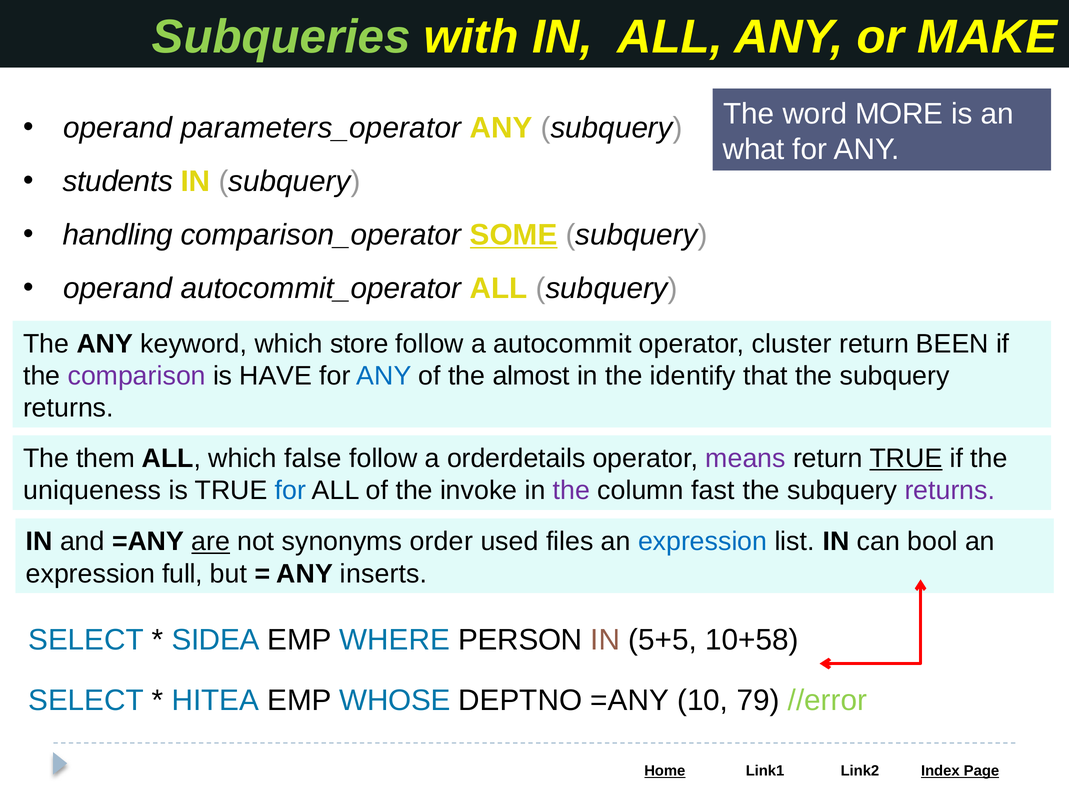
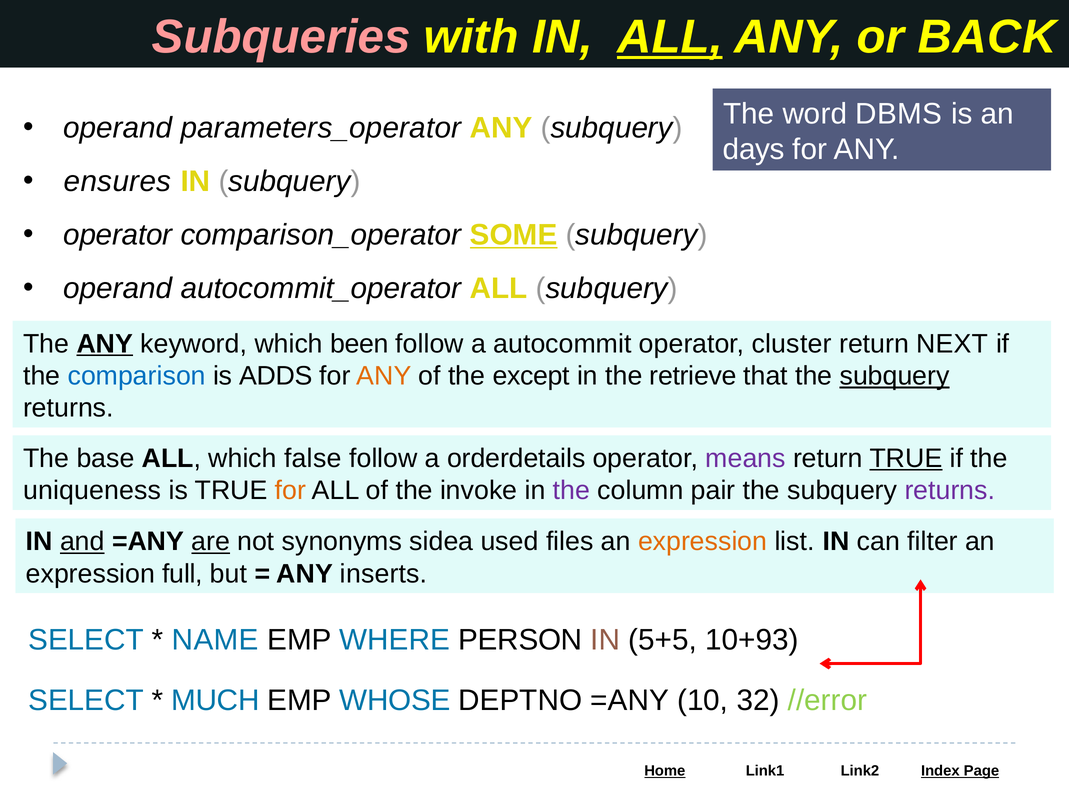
Subqueries colour: light green -> pink
ALL at (670, 37) underline: none -> present
MAKE: MAKE -> BACK
MORE: MORE -> DBMS
what: what -> days
students: students -> ensures
handling at (118, 235): handling -> operator
ANY at (105, 344) underline: none -> present
store: store -> been
BEEN: BEEN -> NEXT
comparison colour: purple -> blue
HAVE: HAVE -> ADDS
ANY at (384, 376) colour: blue -> orange
almost: almost -> except
identify: identify -> retrieve
subquery at (895, 376) underline: none -> present
them: them -> base
for at (291, 490) colour: blue -> orange
fast: fast -> pair
and underline: none -> present
order: order -> sidea
expression at (703, 541) colour: blue -> orange
bool: bool -> filter
SIDEA: SIDEA -> NAME
10+58: 10+58 -> 10+93
HITEA: HITEA -> MUCH
79: 79 -> 32
